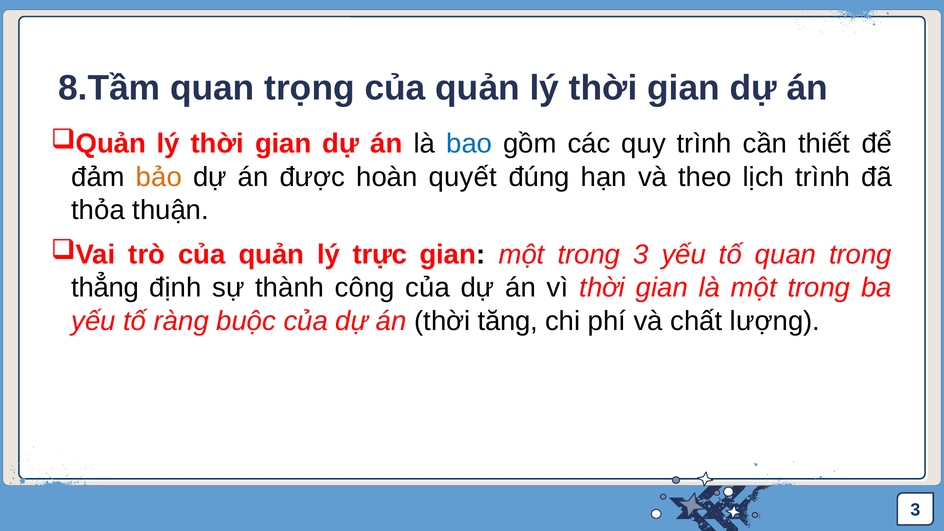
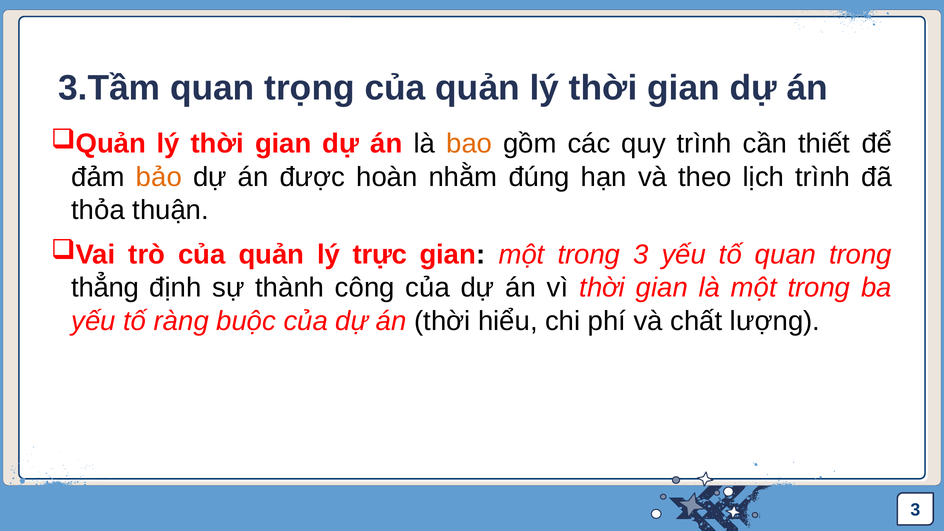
8.Tầm: 8.Tầm -> 3.Tầm
bao colour: blue -> orange
quyết: quyết -> nhằm
tăng: tăng -> hiểu
